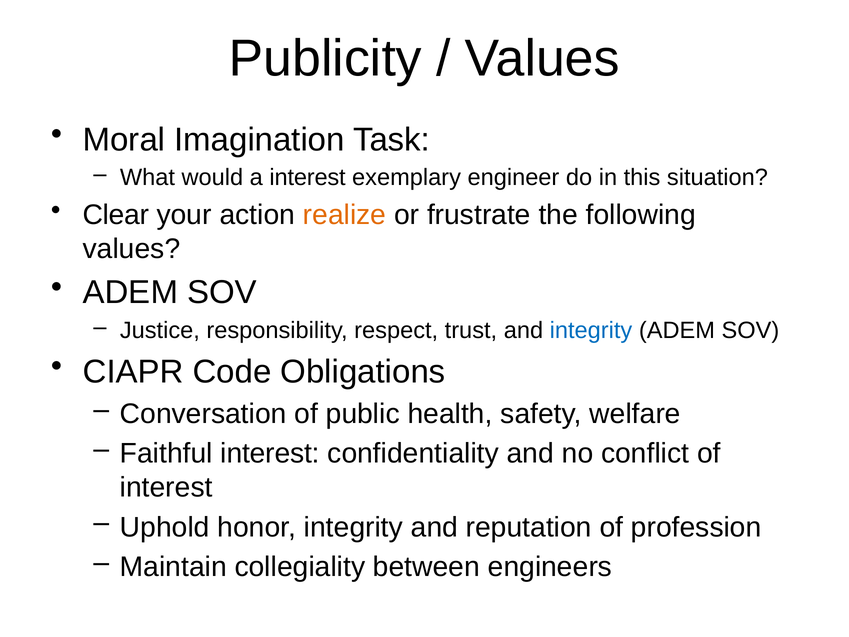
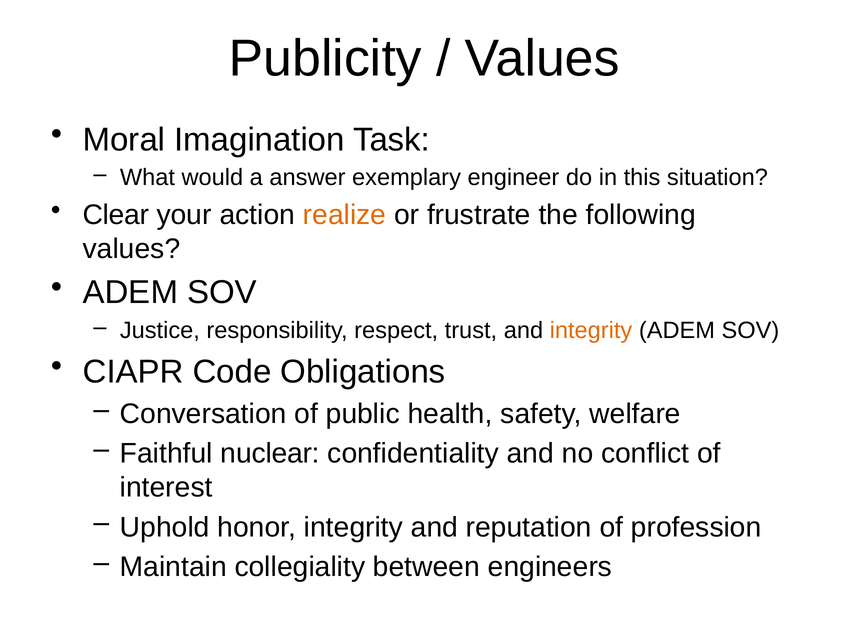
a interest: interest -> answer
integrity at (591, 330) colour: blue -> orange
Faithful interest: interest -> nuclear
